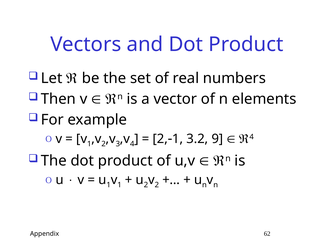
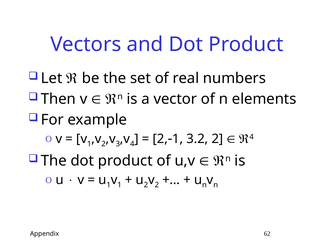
3.2 9: 9 -> 2
